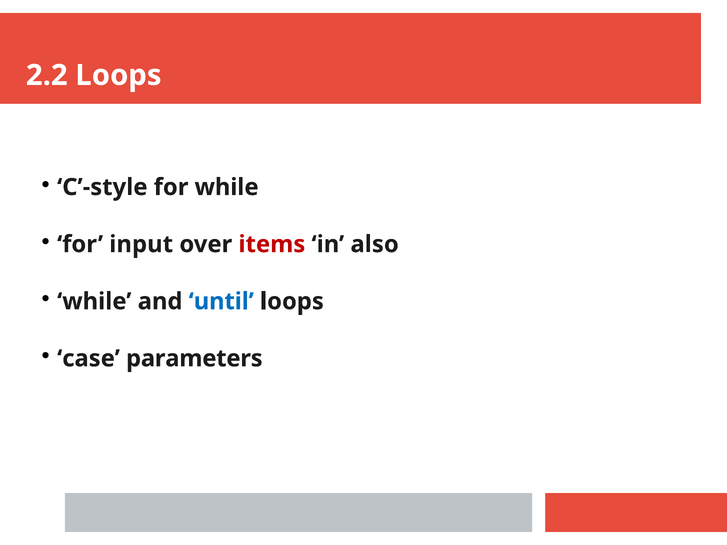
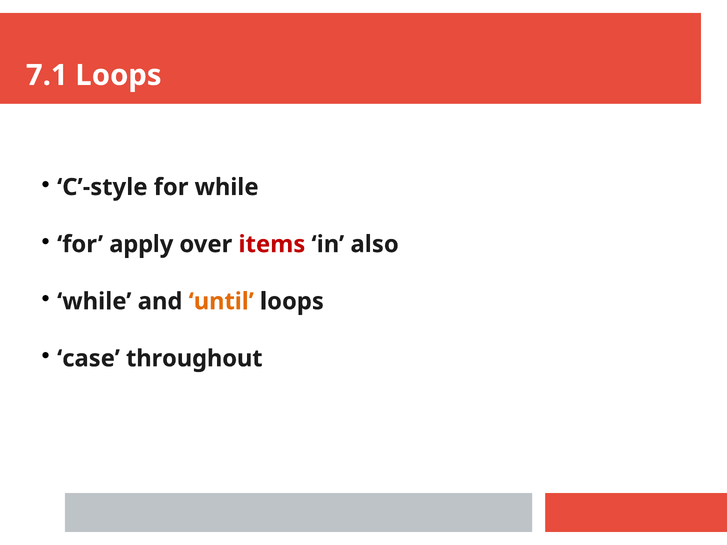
2.2: 2.2 -> 7.1
input: input -> apply
until colour: blue -> orange
parameters: parameters -> throughout
